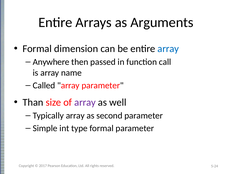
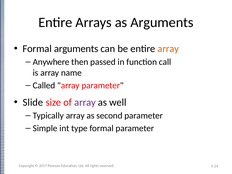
Formal dimension: dimension -> arguments
array at (168, 49) colour: blue -> orange
Than: Than -> Slide
